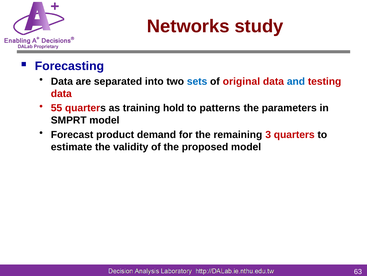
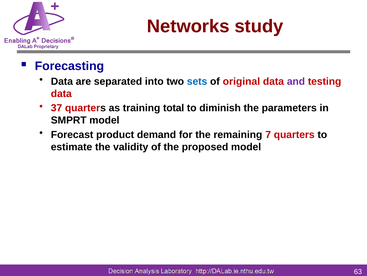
and colour: blue -> purple
55: 55 -> 37
hold: hold -> total
patterns: patterns -> diminish
3: 3 -> 7
